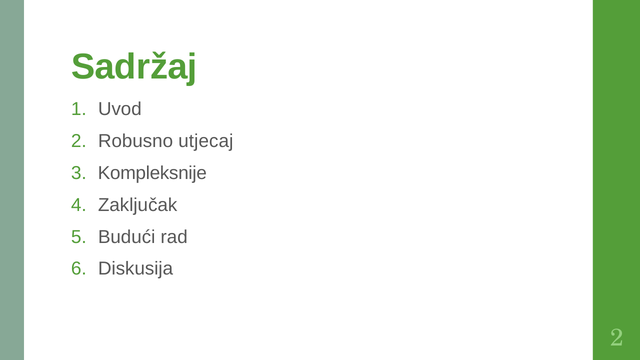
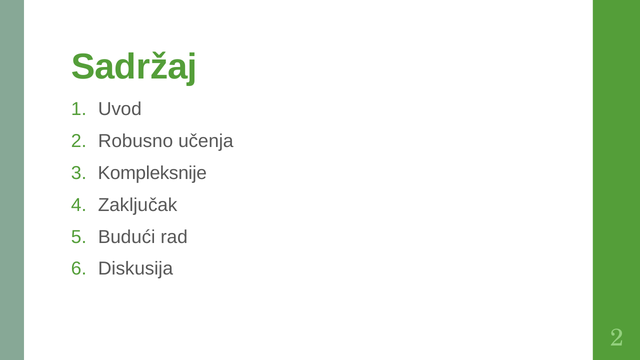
utjecaj: utjecaj -> učenja
